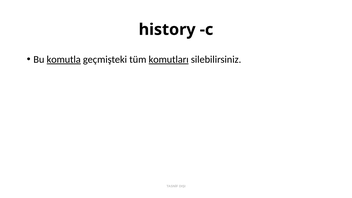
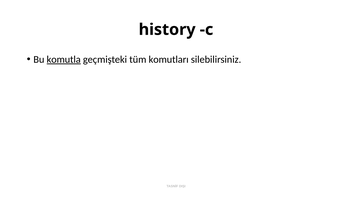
komutları underline: present -> none
